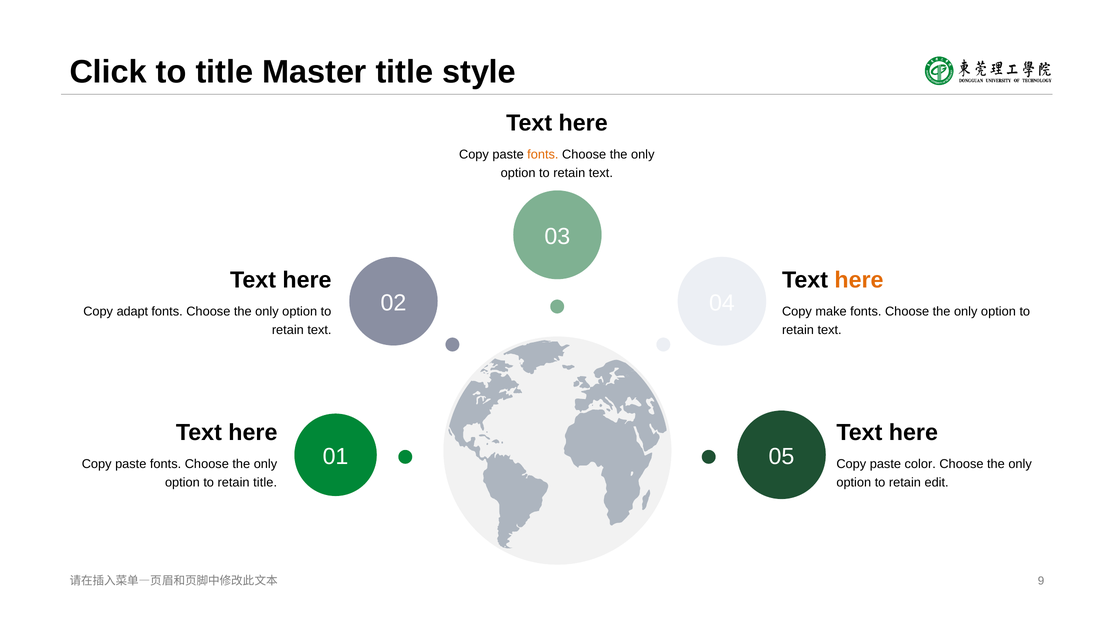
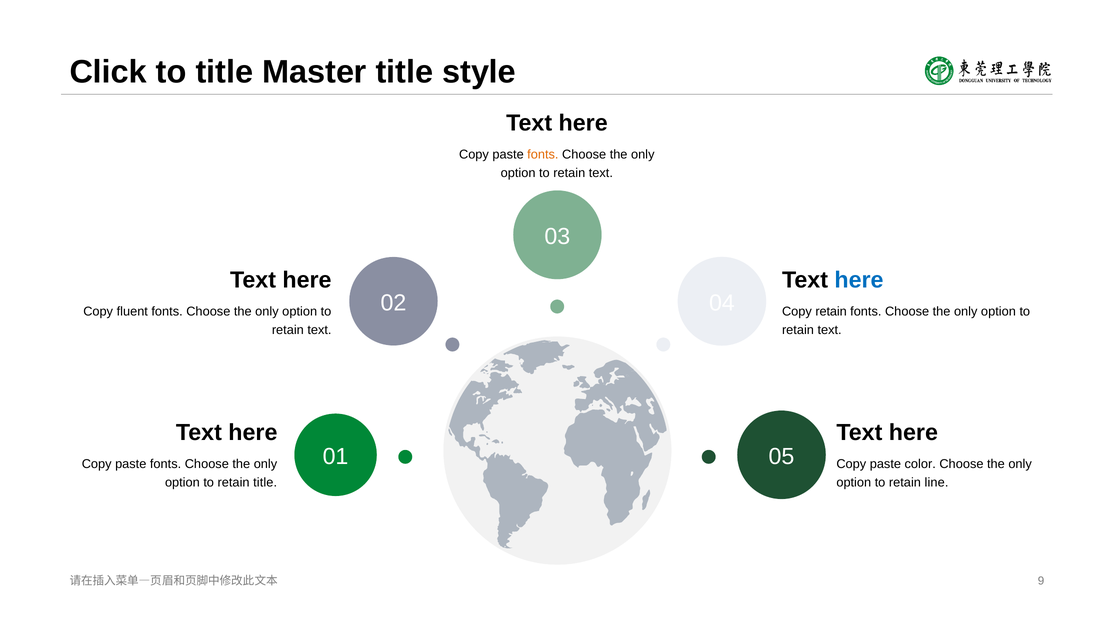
here at (859, 280) colour: orange -> blue
adapt: adapt -> fluent
Copy make: make -> retain
edit: edit -> line
